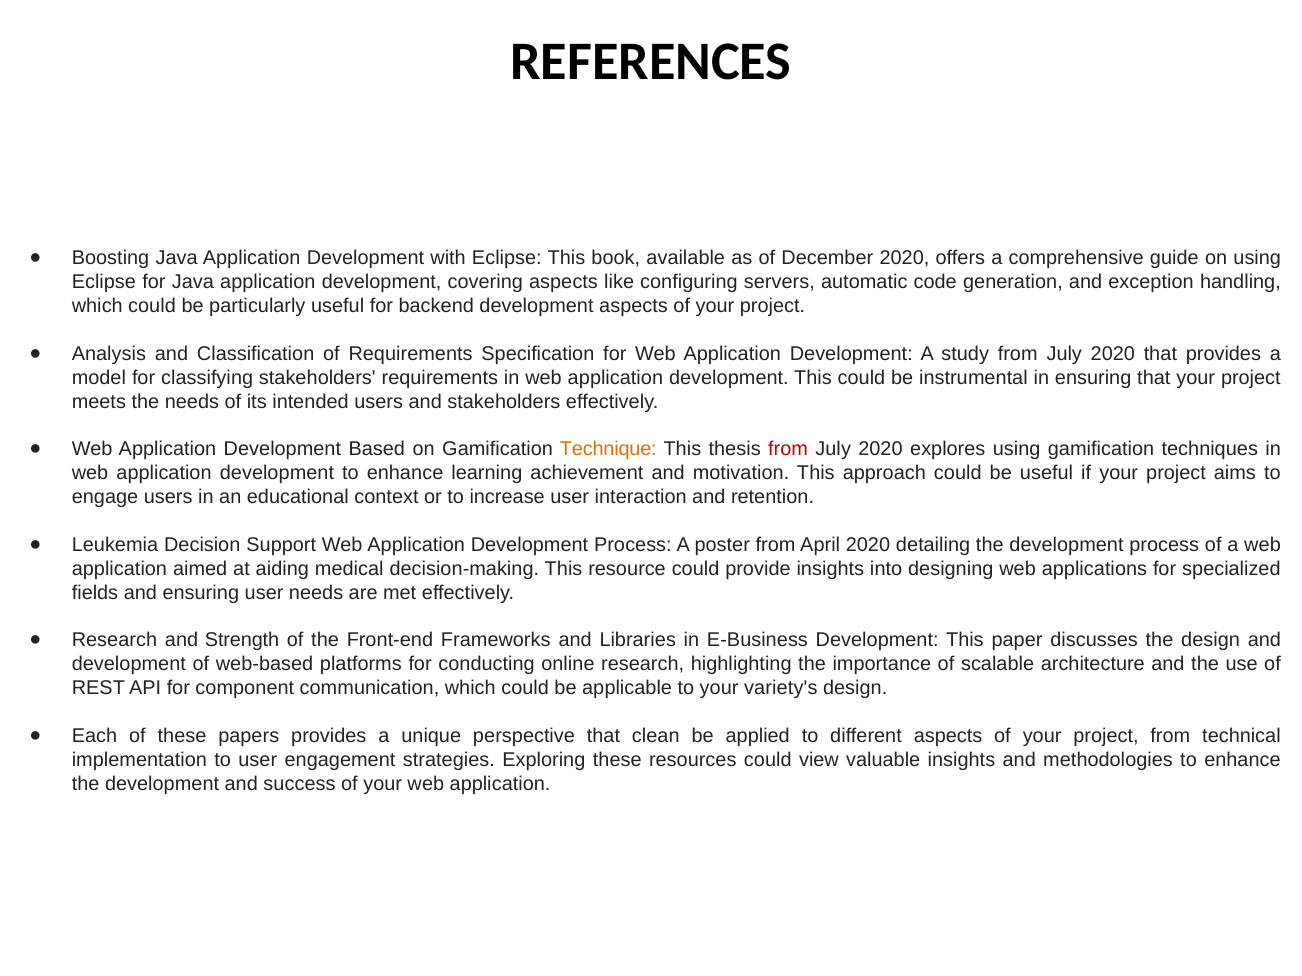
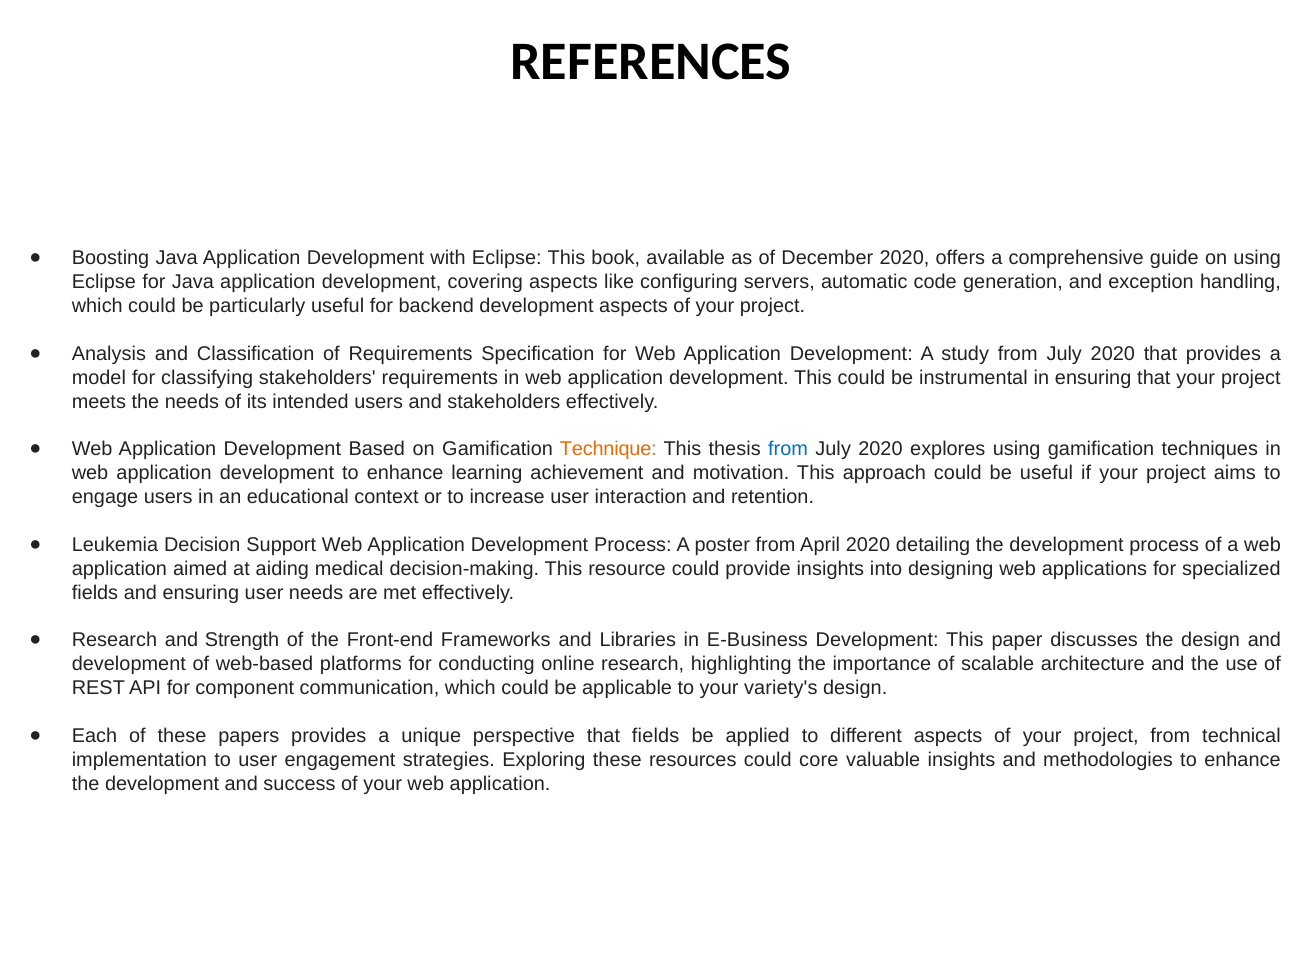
from at (788, 449) colour: red -> blue
that clean: clean -> fields
view: view -> core
